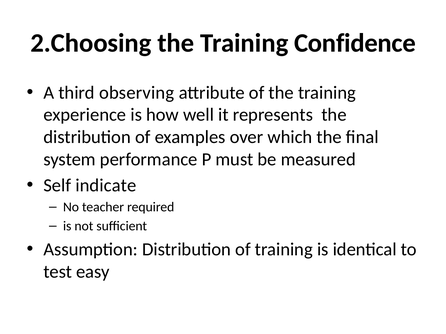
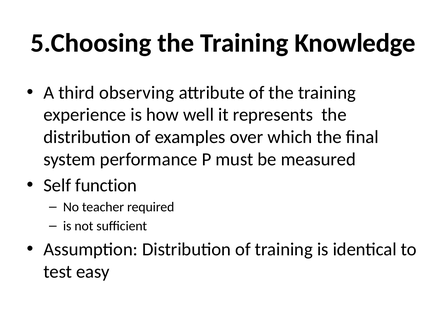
2.Choosing: 2.Choosing -> 5.Choosing
Confidence: Confidence -> Knowledge
indicate: indicate -> function
